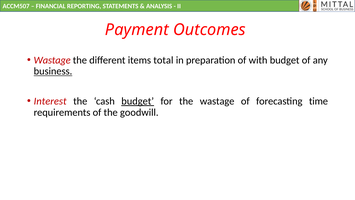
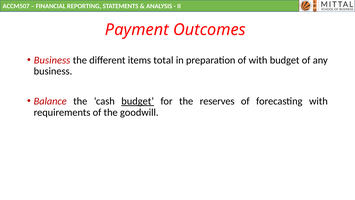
Wastage at (52, 60): Wastage -> Business
business at (53, 71) underline: present -> none
Interest: Interest -> Balance
the wastage: wastage -> reserves
forecasting time: time -> with
